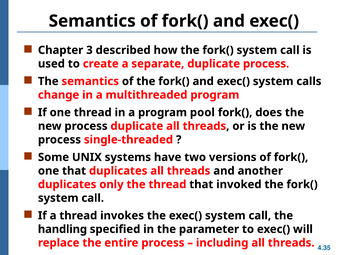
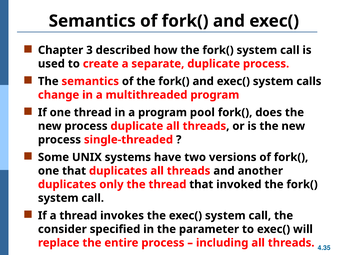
handling: handling -> consider
